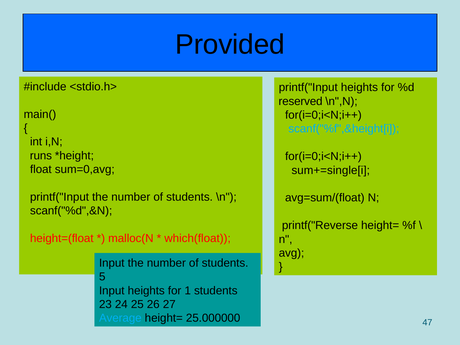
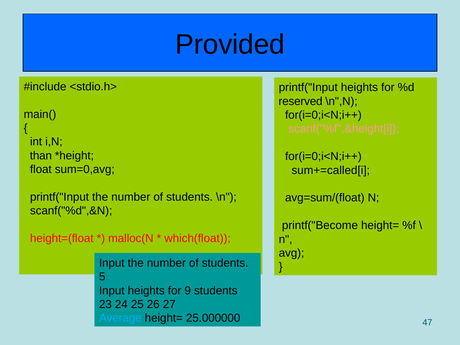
scanf("%f",&height[i colour: light blue -> pink
runs: runs -> than
sum+=single[i: sum+=single[i -> sum+=called[i
printf("Reverse: printf("Reverse -> printf("Become
1: 1 -> 9
